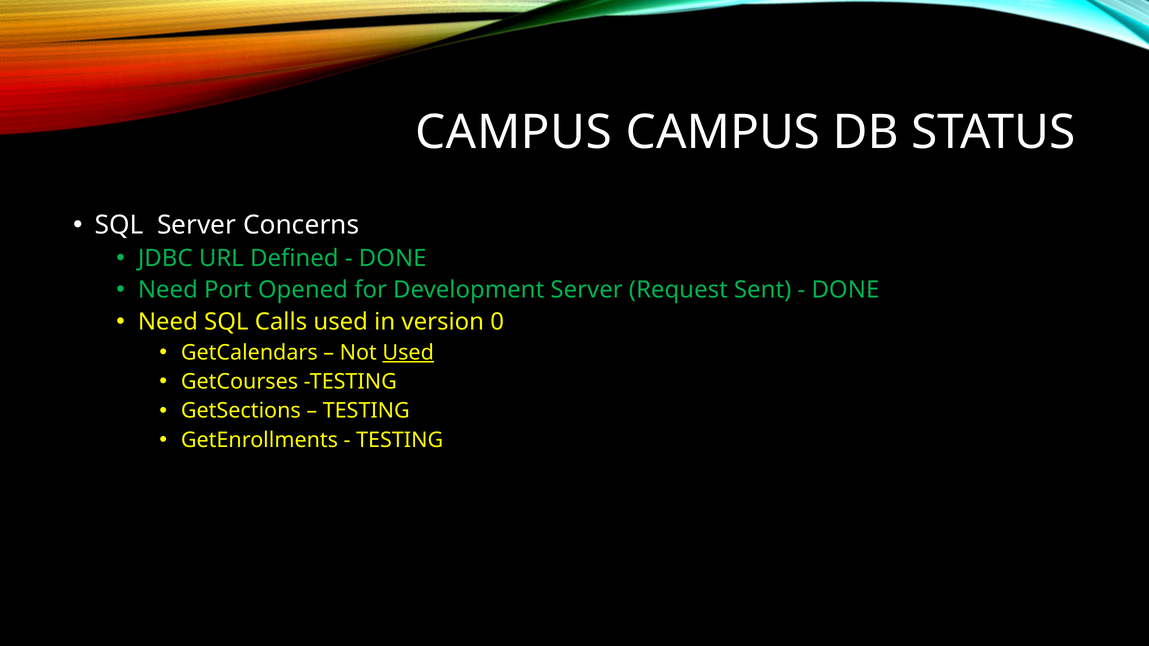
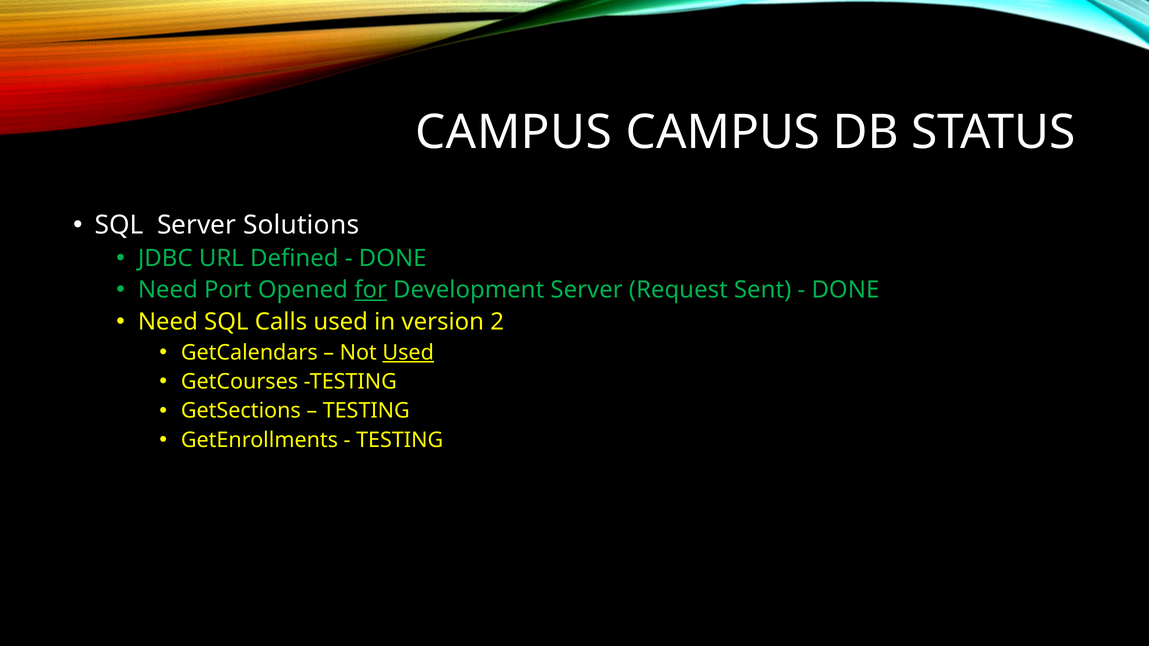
Concerns: Concerns -> Solutions
for underline: none -> present
0: 0 -> 2
